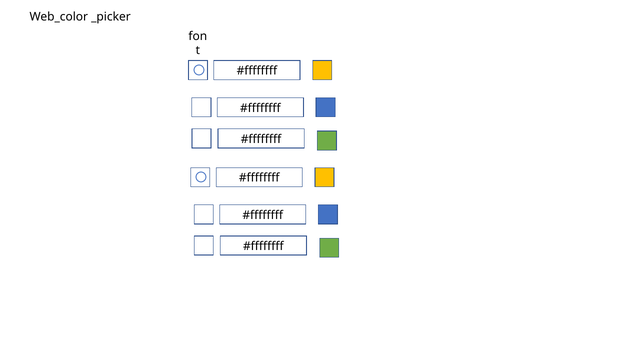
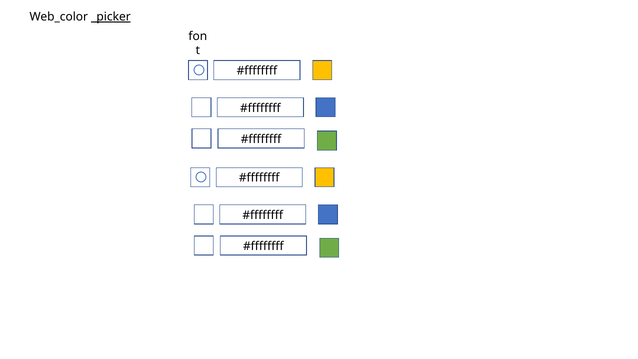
_picker underline: none -> present
